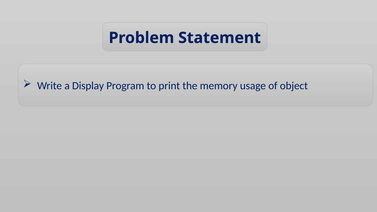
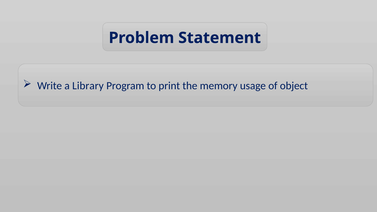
Display: Display -> Library
